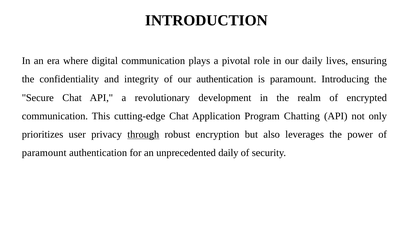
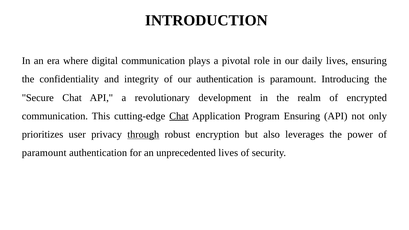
Chat at (179, 116) underline: none -> present
Program Chatting: Chatting -> Ensuring
unprecedented daily: daily -> lives
